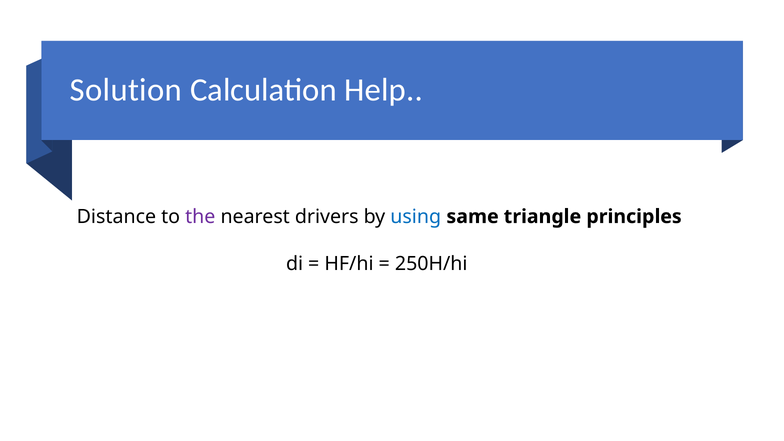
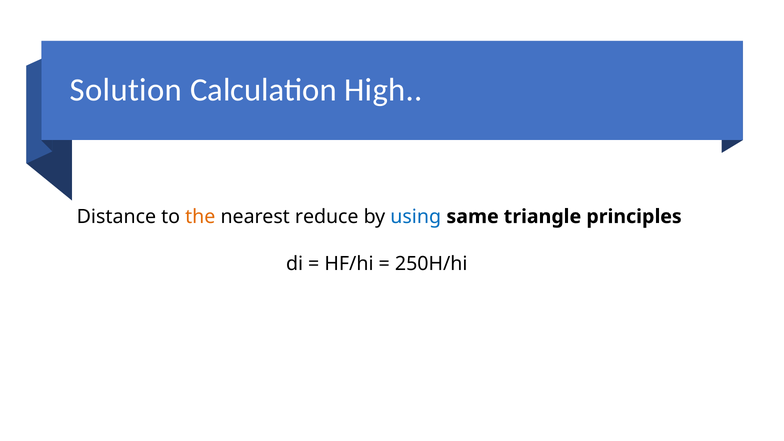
Help: Help -> High
the colour: purple -> orange
drivers: drivers -> reduce
